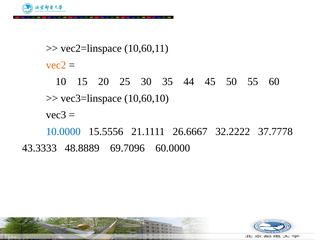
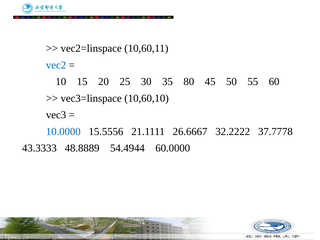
vec2 colour: orange -> blue
44: 44 -> 80
69.7096: 69.7096 -> 54.4944
